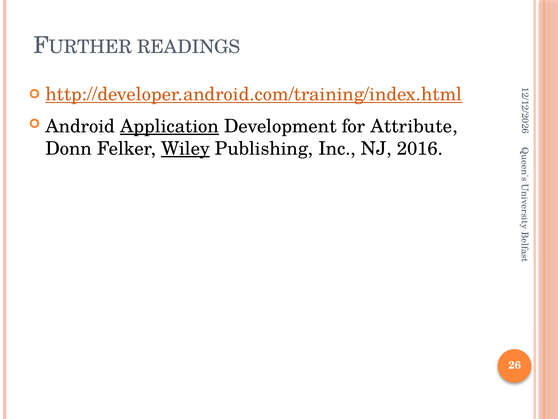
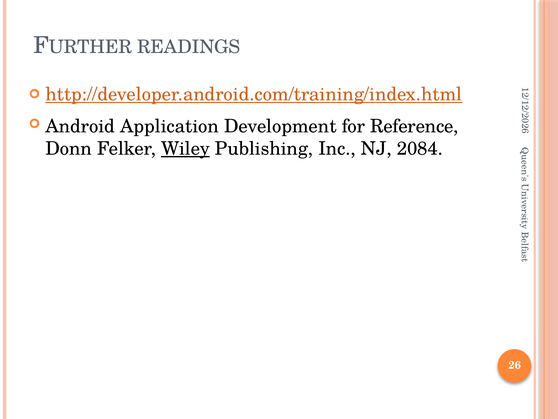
Application underline: present -> none
Attribute: Attribute -> Reference
2016: 2016 -> 2084
